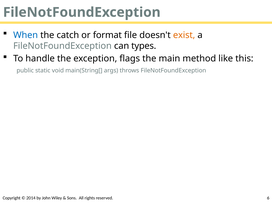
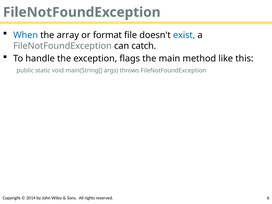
catch: catch -> array
exist colour: orange -> blue
types: types -> catch
